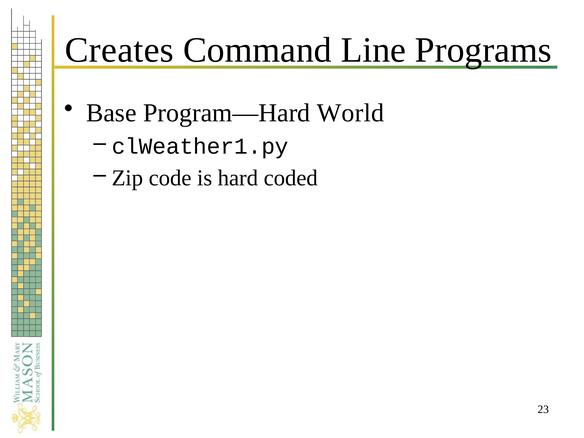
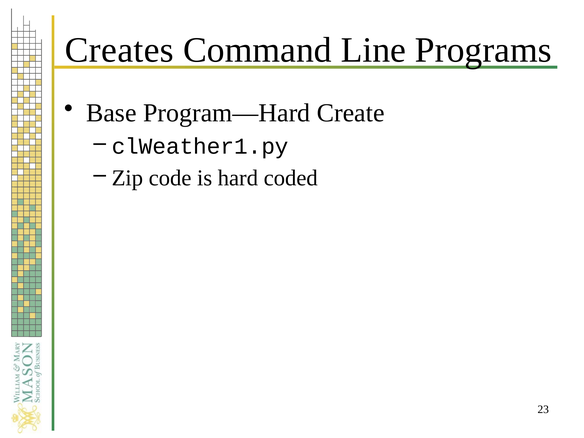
World: World -> Create
